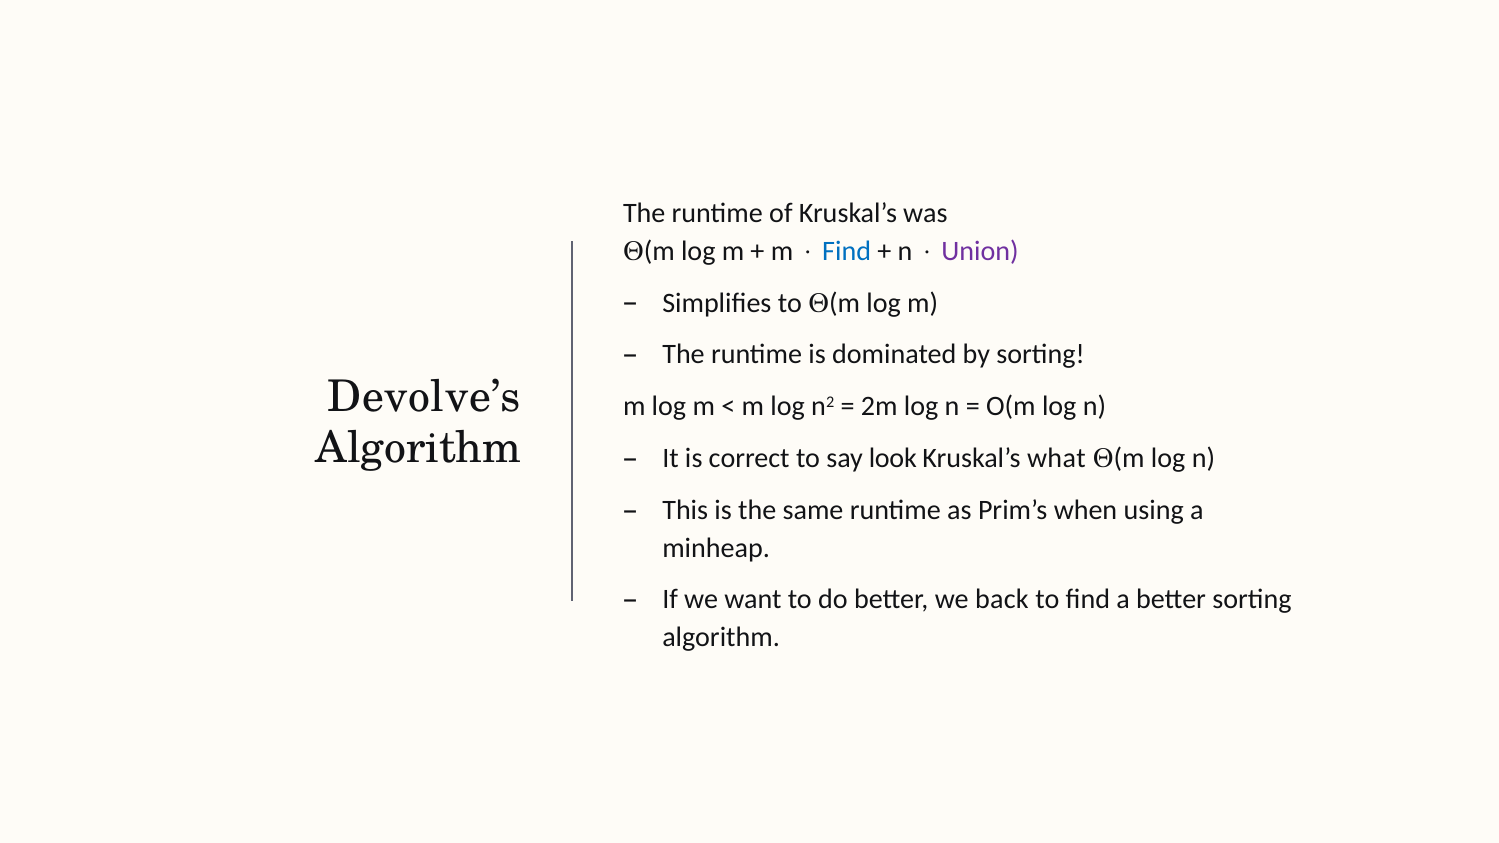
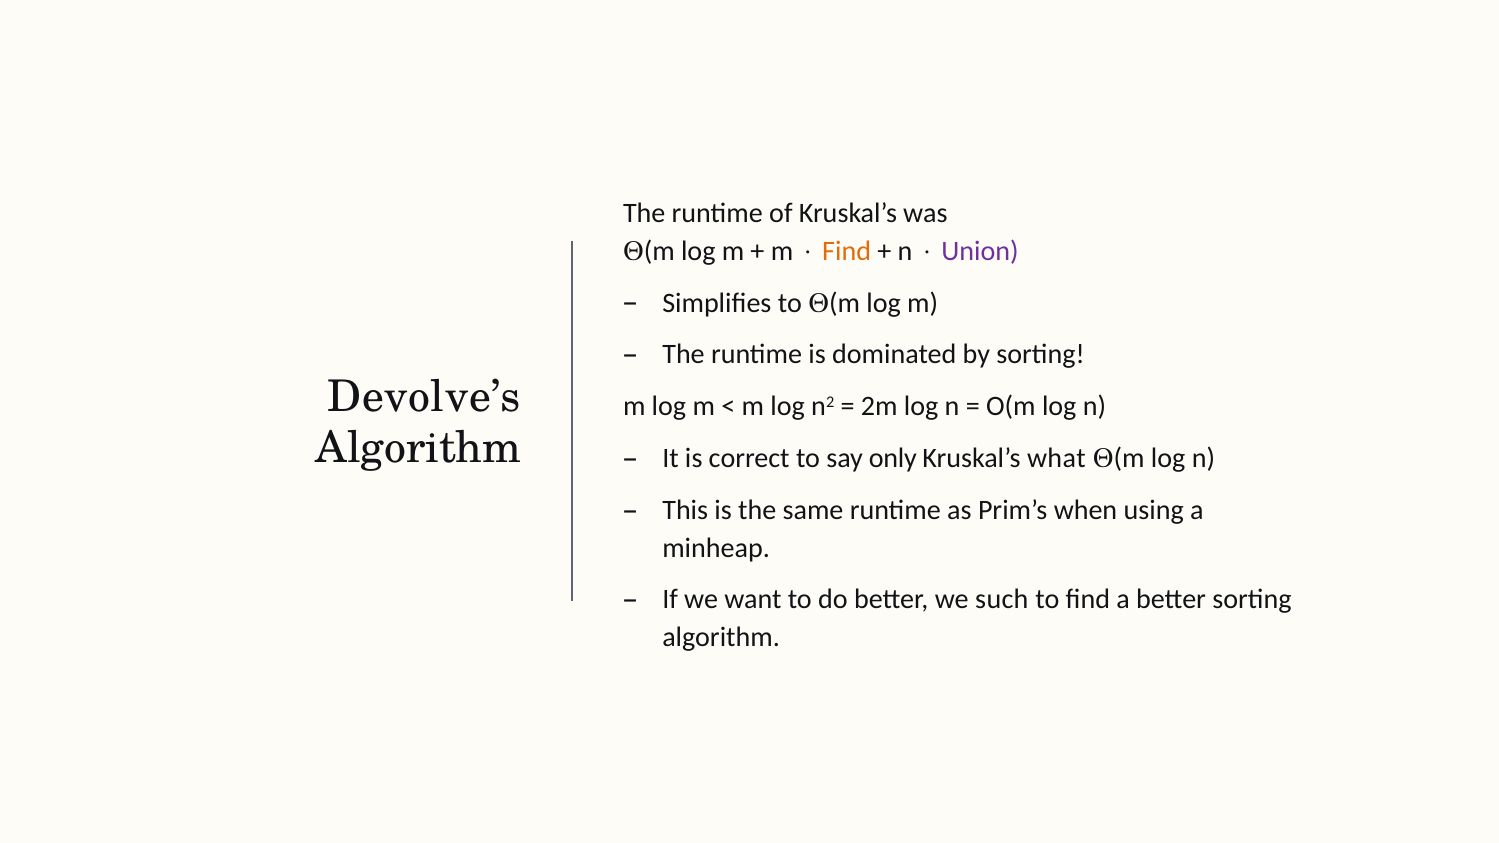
Find at (847, 251) colour: blue -> orange
look: look -> only
back: back -> such
